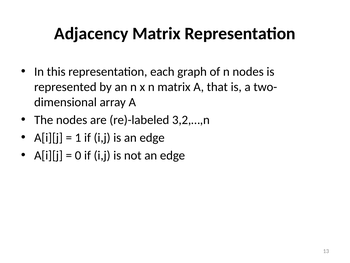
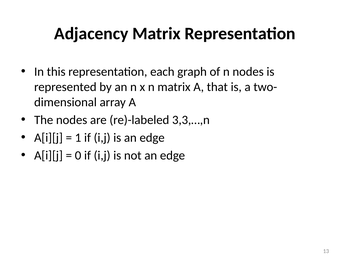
3,2,…,n: 3,2,…,n -> 3,3,…,n
